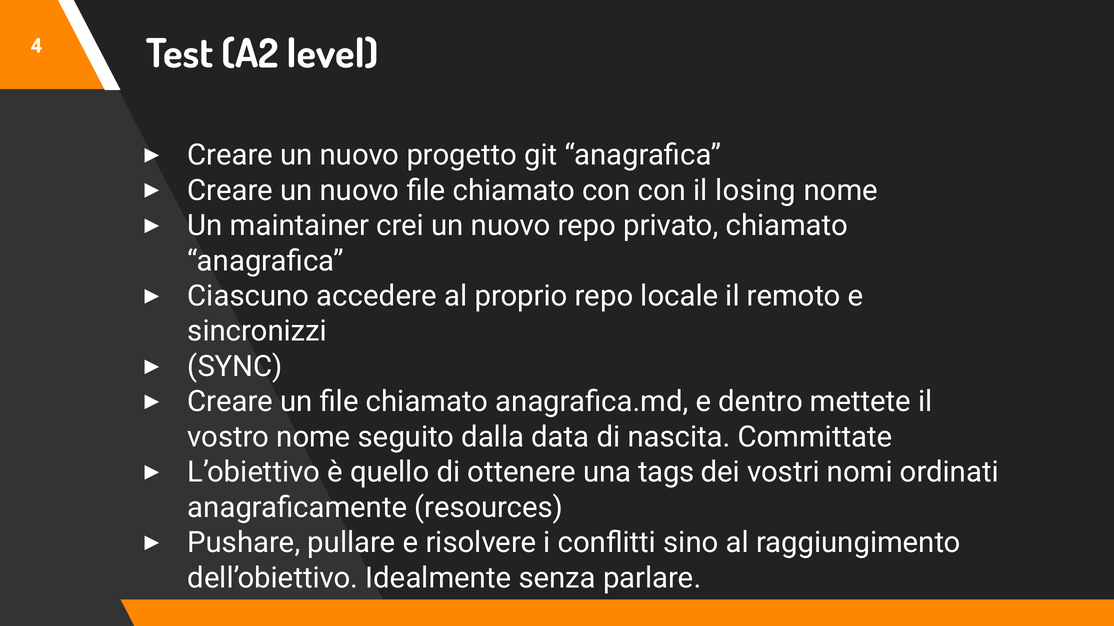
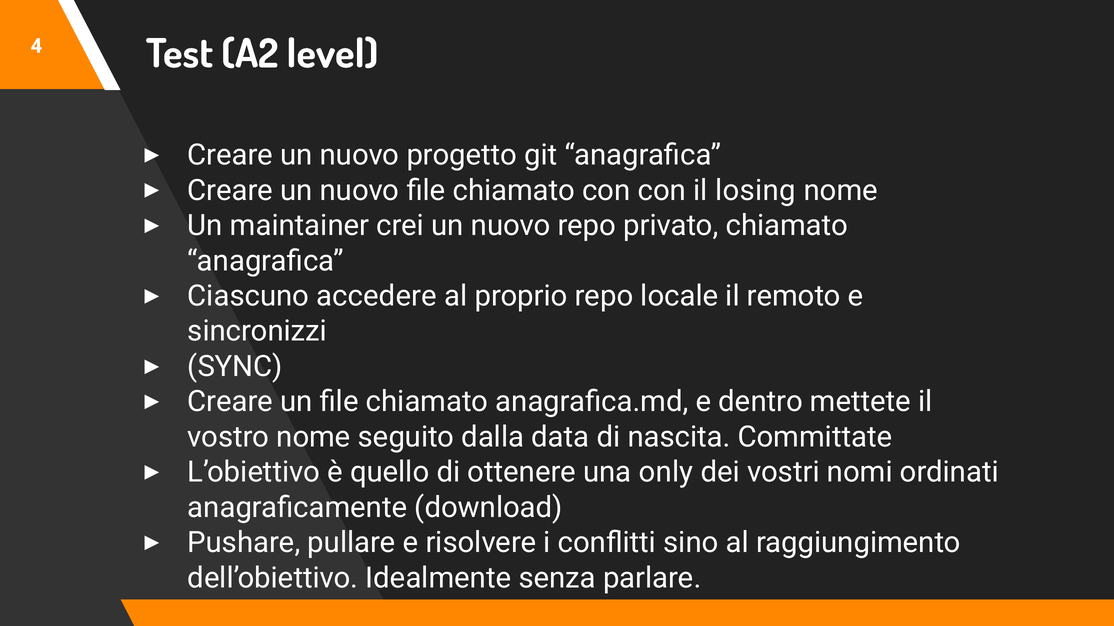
tags: tags -> only
resources: resources -> download
